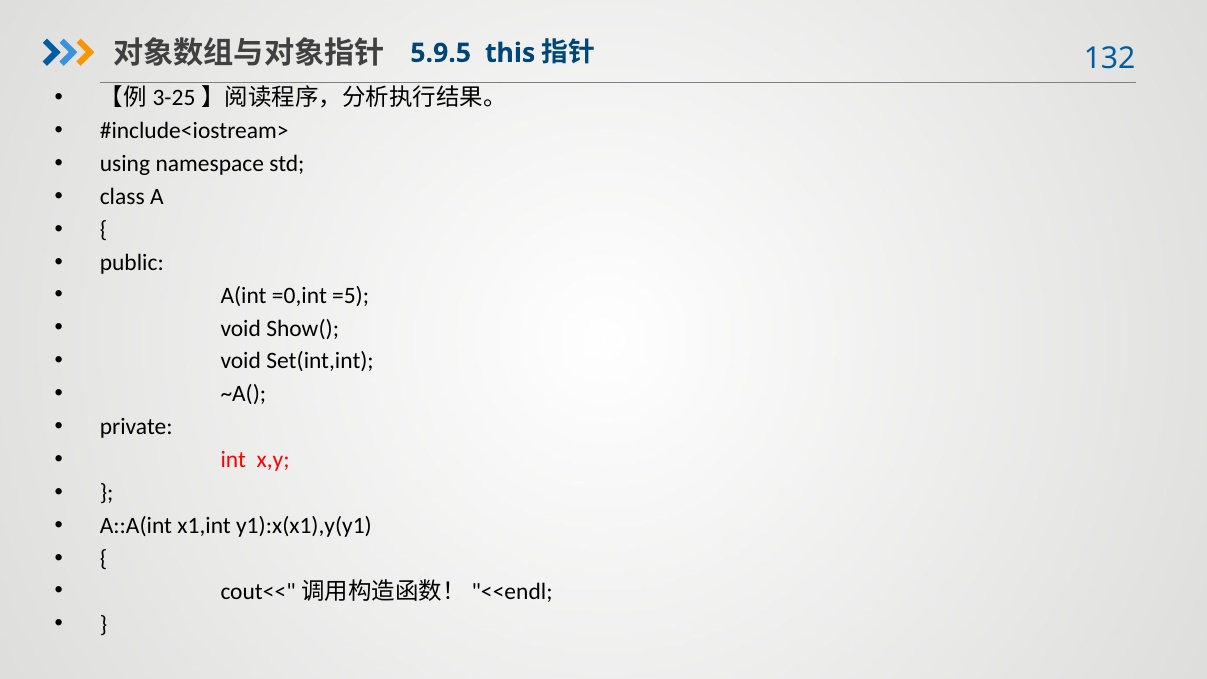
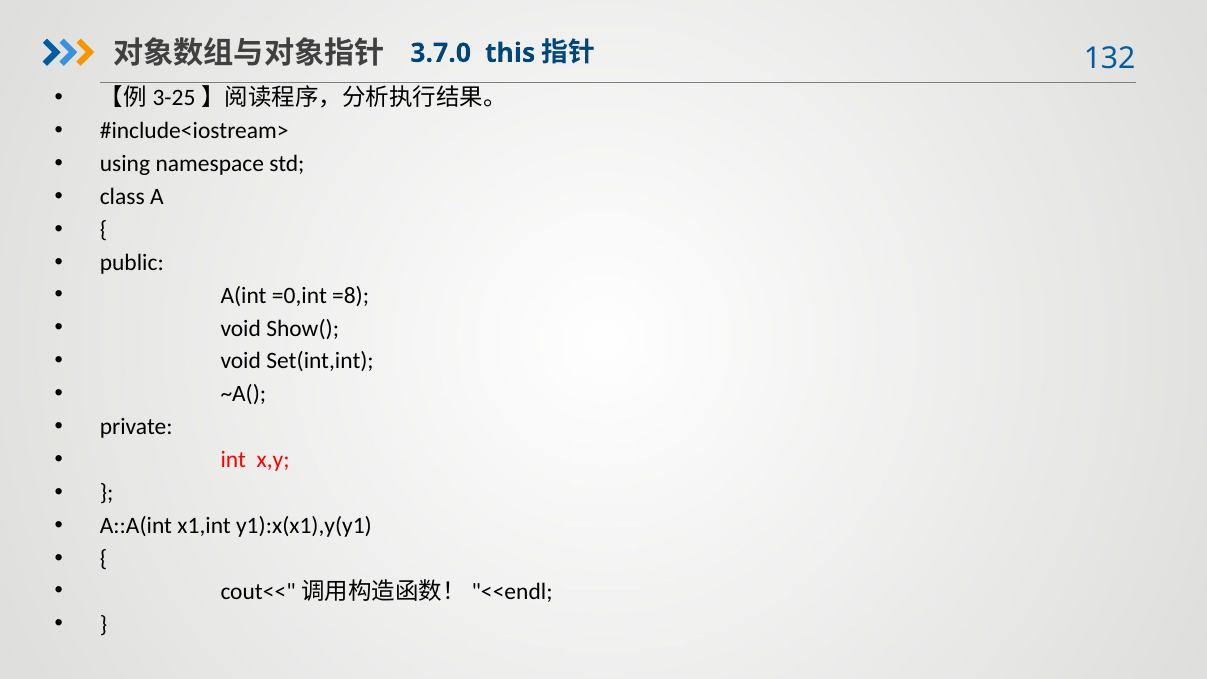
5.9.5: 5.9.5 -> 3.7.0
=5: =5 -> =8
